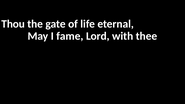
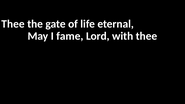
Thou at (13, 24): Thou -> Thee
